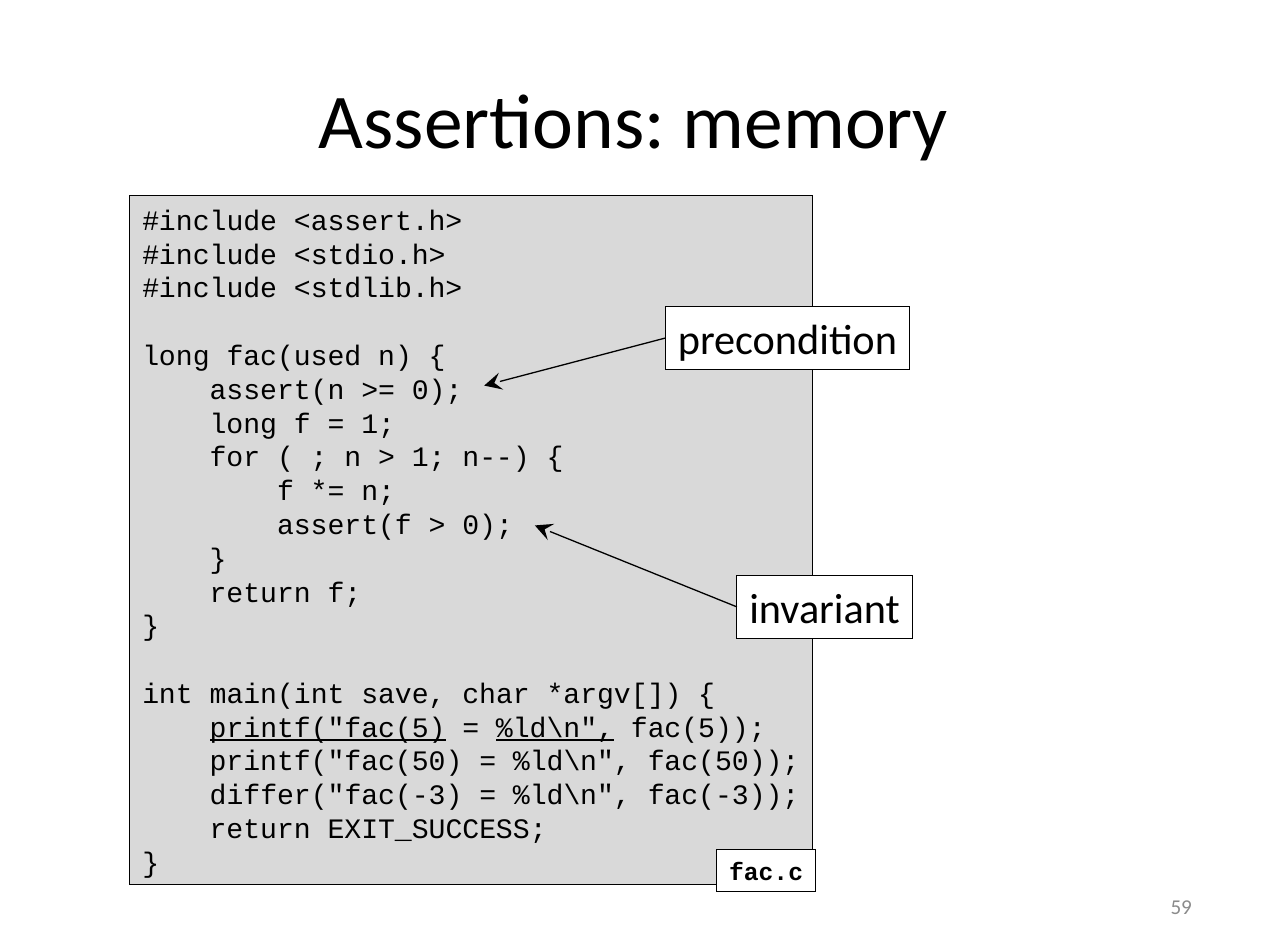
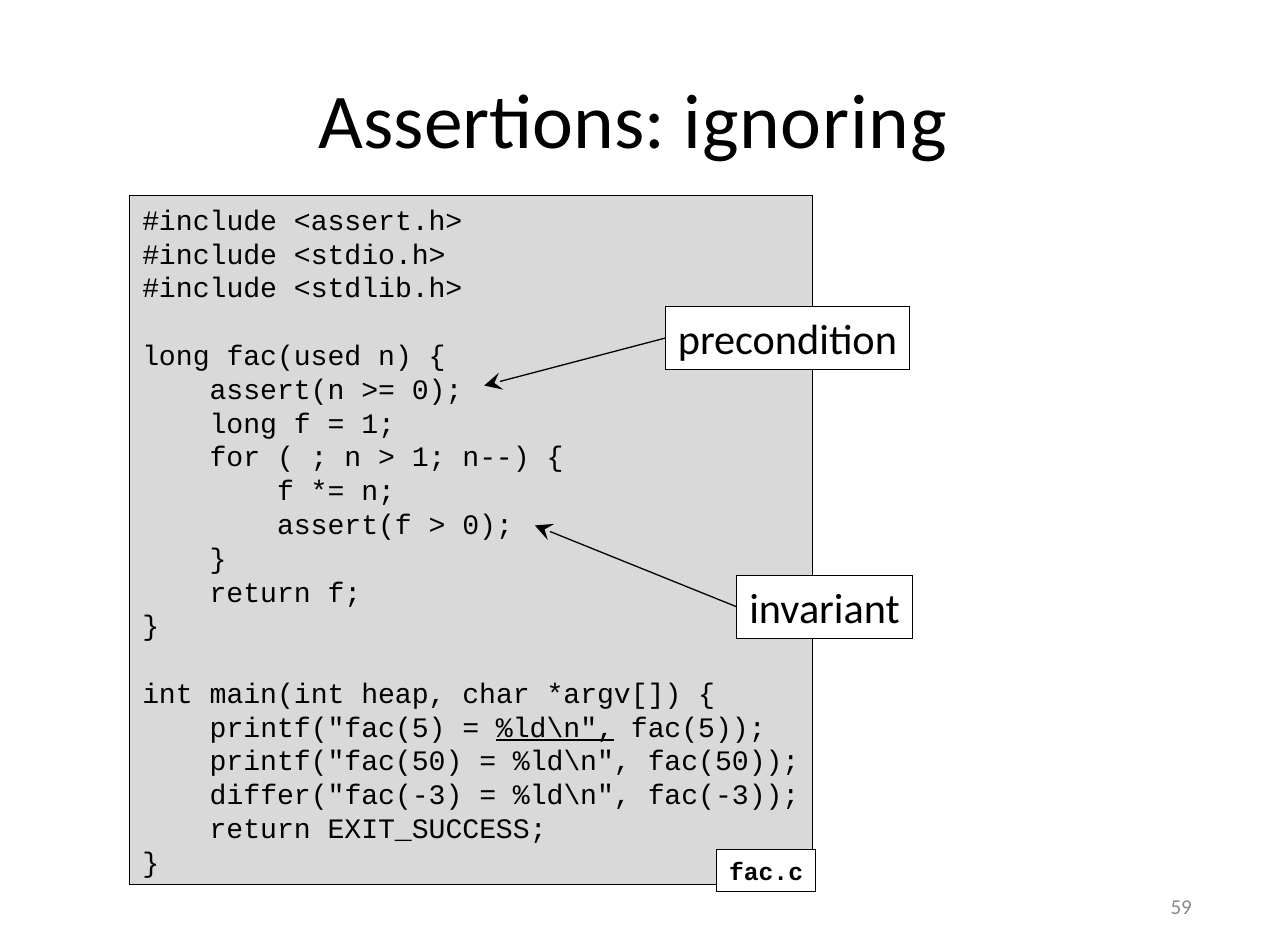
memory: memory -> ignoring
save: save -> heap
printf("fac(5 underline: present -> none
